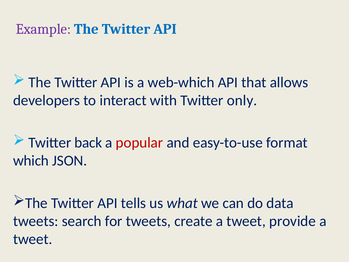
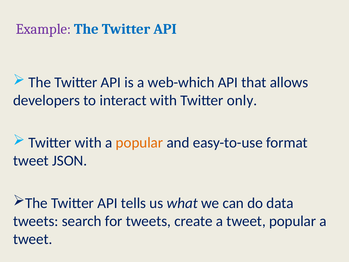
Twitter back: back -> with
popular at (139, 143) colour: red -> orange
which at (31, 161): which -> tweet
tweet provide: provide -> popular
